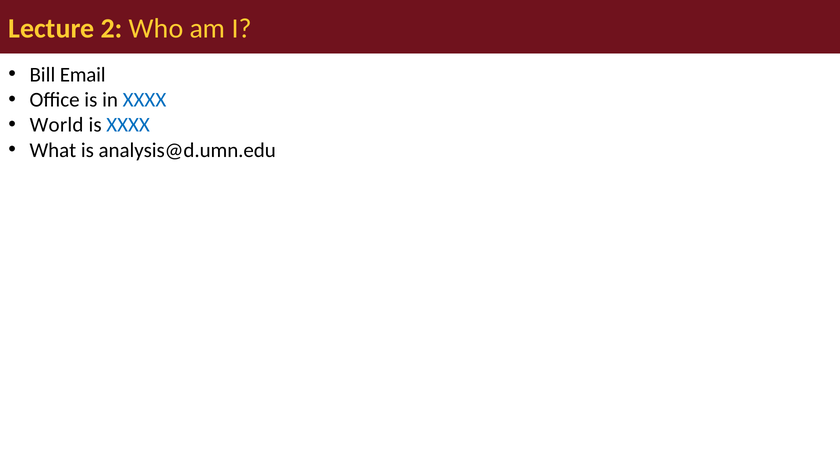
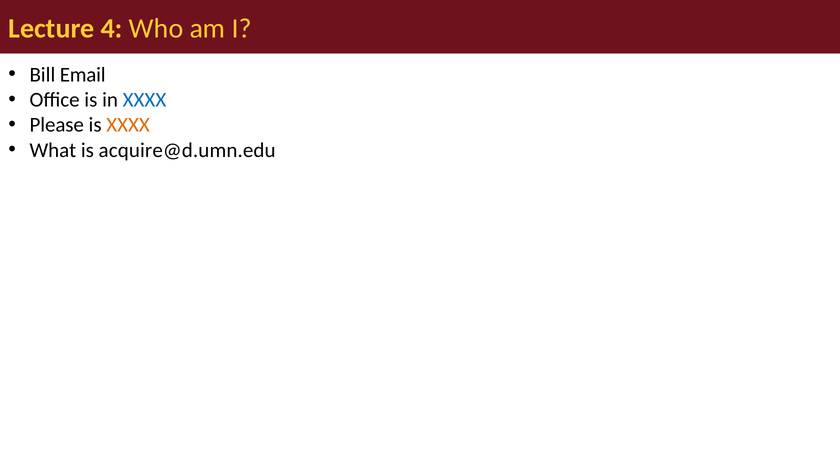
2: 2 -> 4
World: World -> Please
XXXX at (128, 125) colour: blue -> orange
analysis@d.umn.edu: analysis@d.umn.edu -> acquire@d.umn.edu
